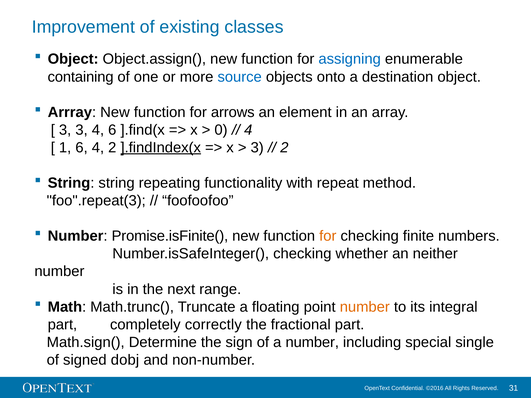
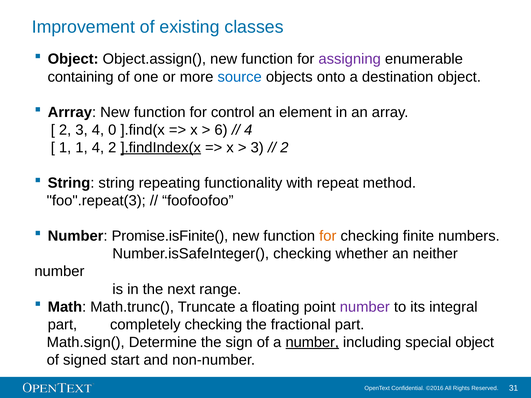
assigning colour: blue -> purple
arrows: arrows -> control
3 at (65, 130): 3 -> 2
4 6: 6 -> 0
0: 0 -> 6
1 6: 6 -> 1
number at (365, 307) colour: orange -> purple
completely correctly: correctly -> checking
number at (312, 342) underline: none -> present
special single: single -> object
dobj: dobj -> start
